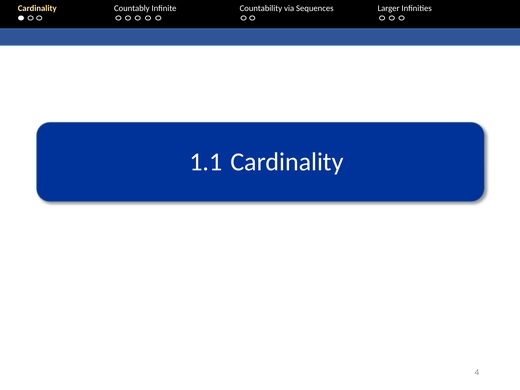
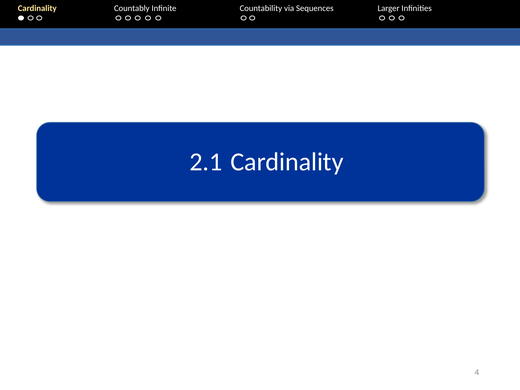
1.1: 1.1 -> 2.1
